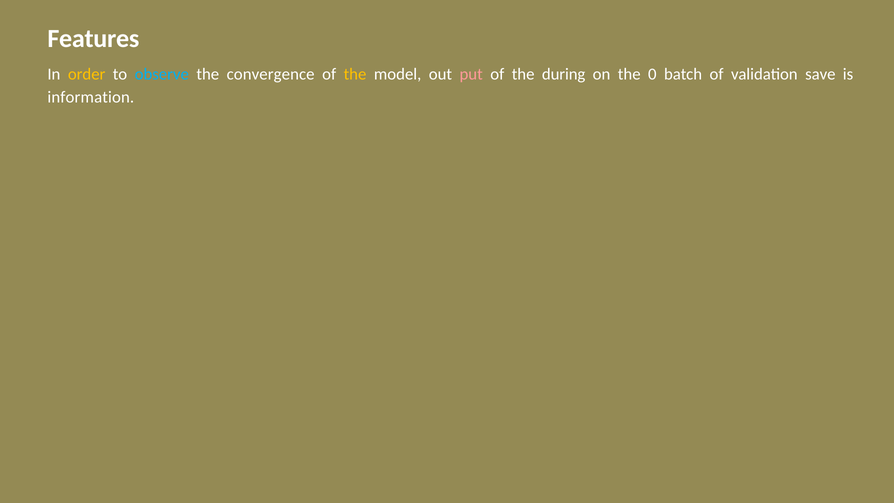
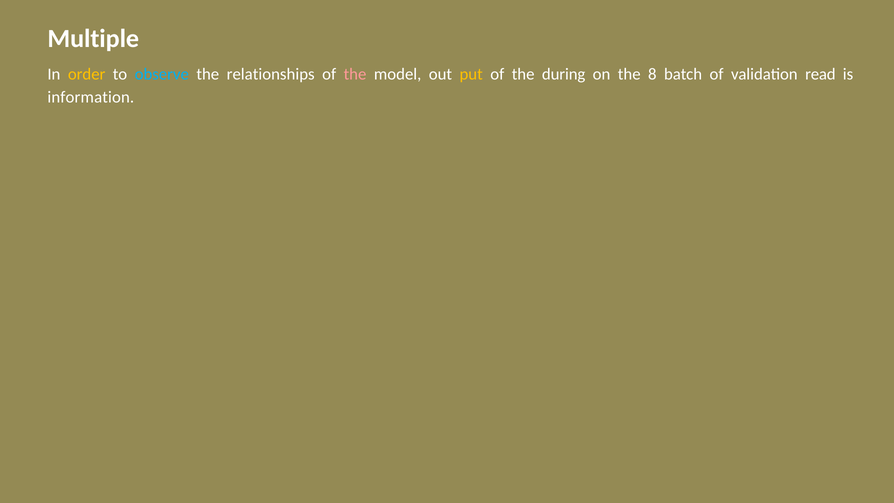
Features: Features -> Multiple
convergence: convergence -> relationships
the at (355, 74) colour: yellow -> pink
put colour: pink -> yellow
0: 0 -> 8
save: save -> read
